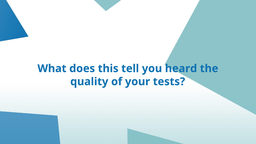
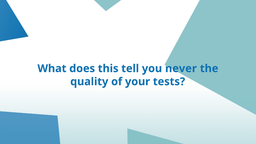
heard: heard -> never
